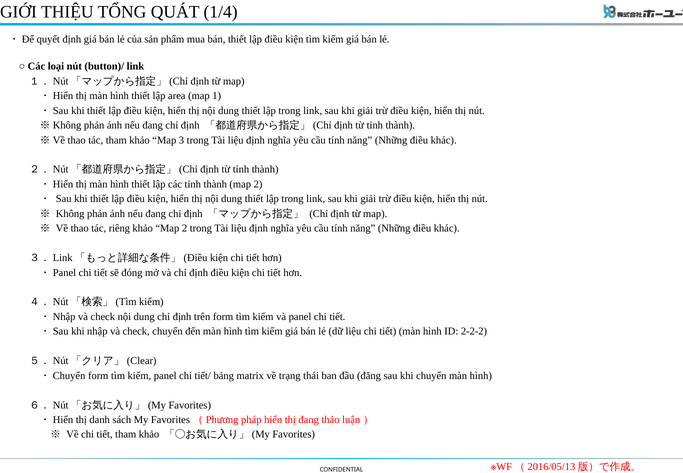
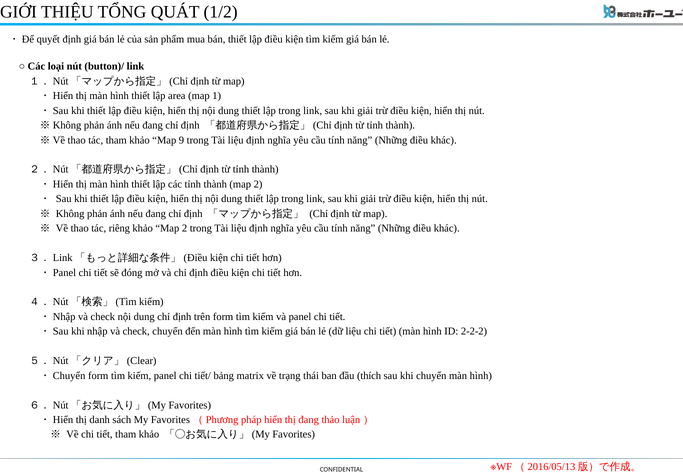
1/4: 1/4 -> 1/2
3: 3 -> 9
đăng: đăng -> thích
